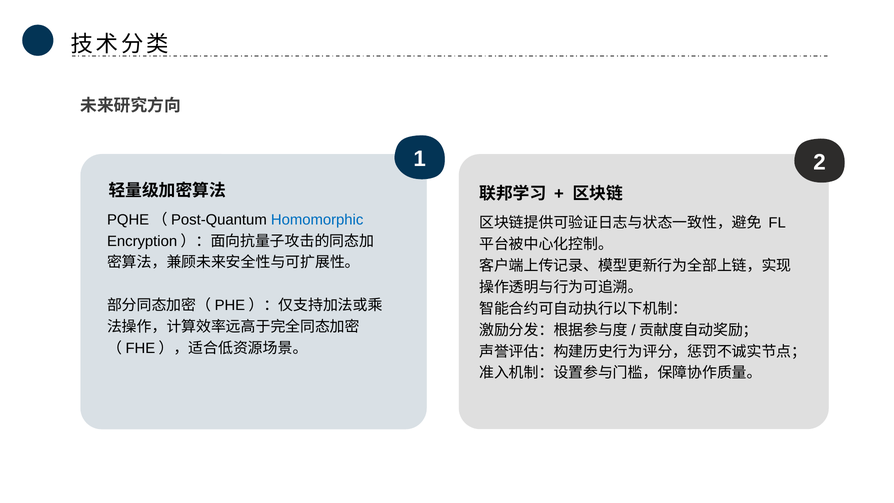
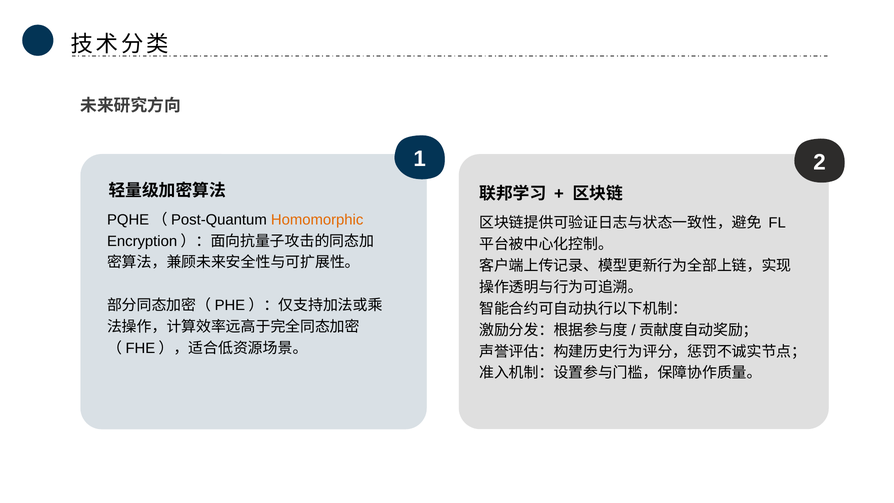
Homomorphic colour: blue -> orange
